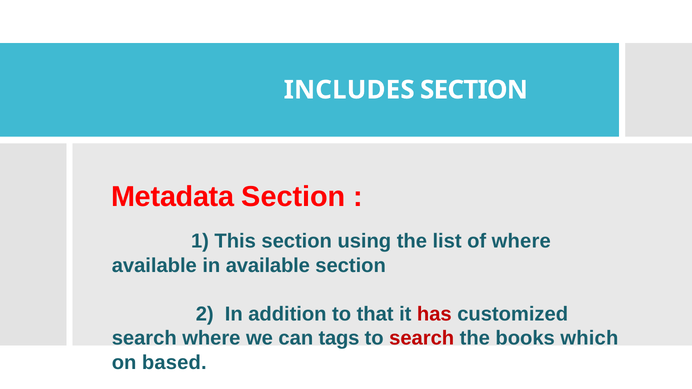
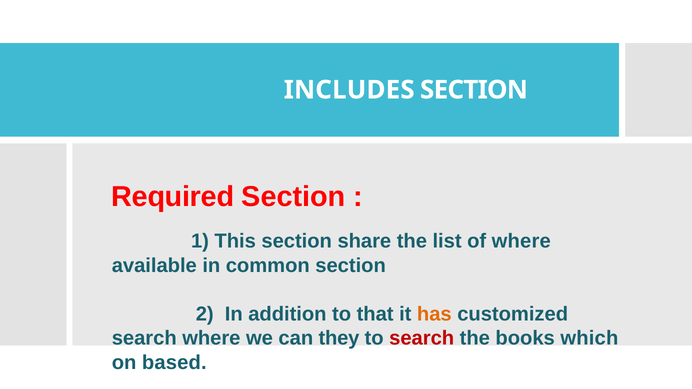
Metadata: Metadata -> Required
using: using -> share
in available: available -> common
has colour: red -> orange
tags: tags -> they
